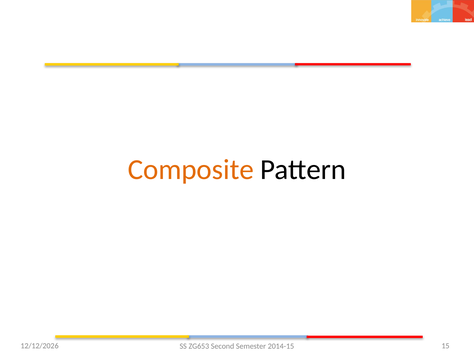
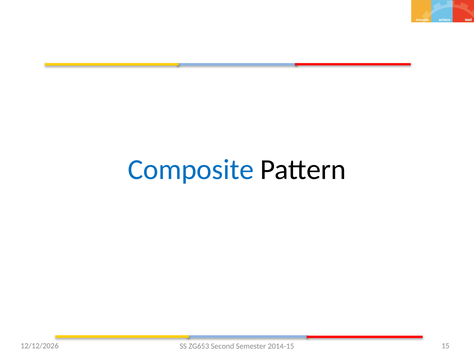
Composite colour: orange -> blue
